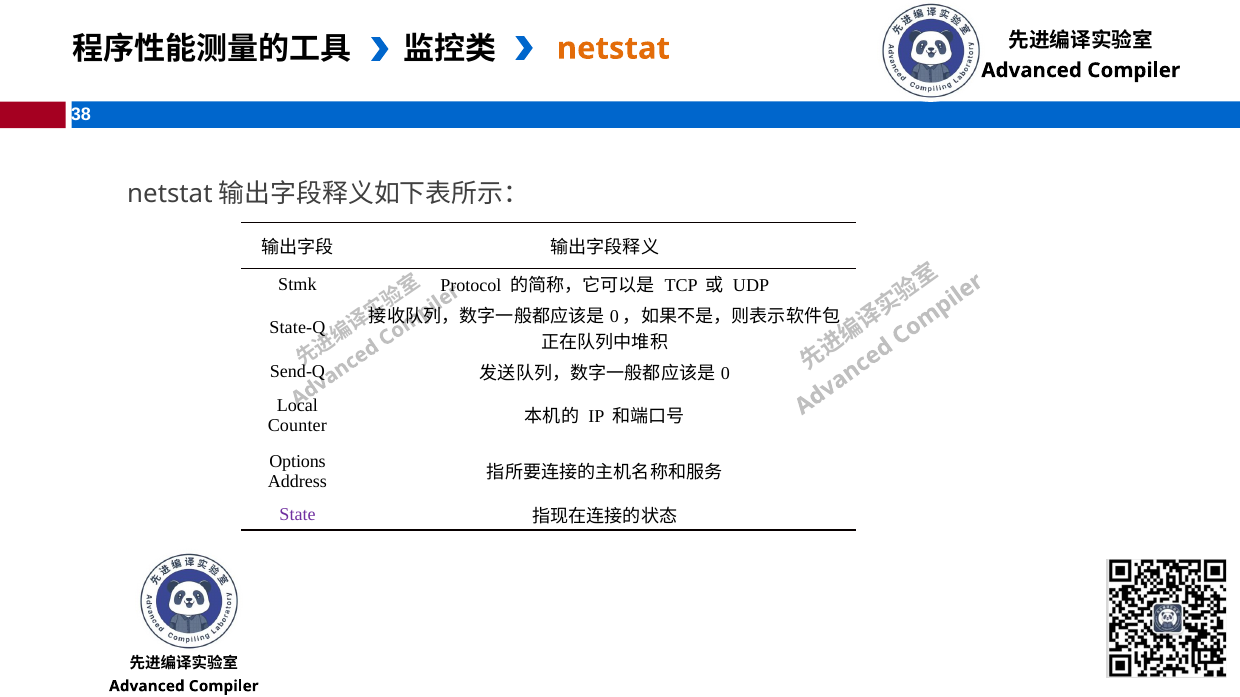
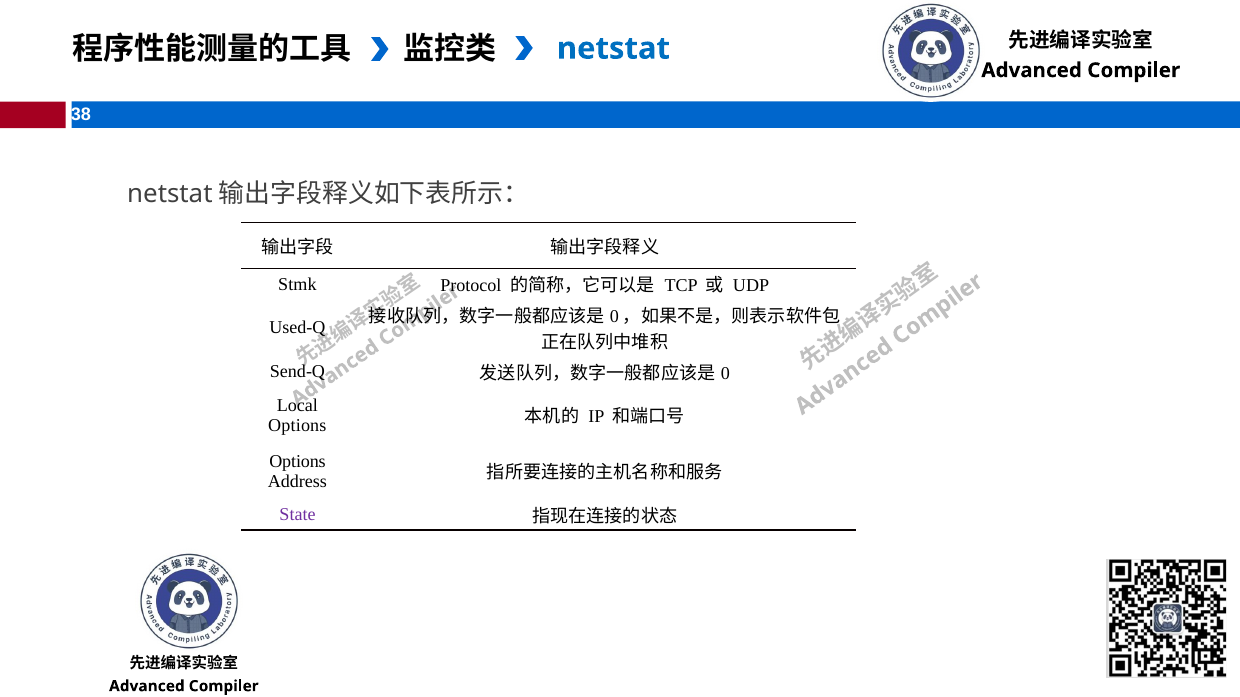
netstat at (613, 48) colour: orange -> blue
State-Q: State-Q -> Used-Q
Counter at (297, 425): Counter -> Options
